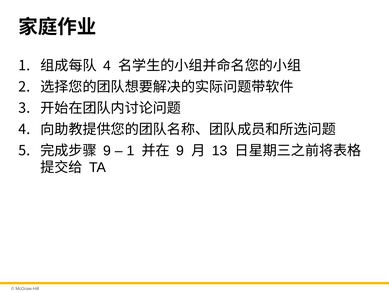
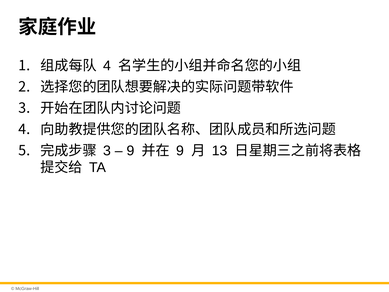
9 at (107, 151): 9 -> 3
1 at (130, 151): 1 -> 9
